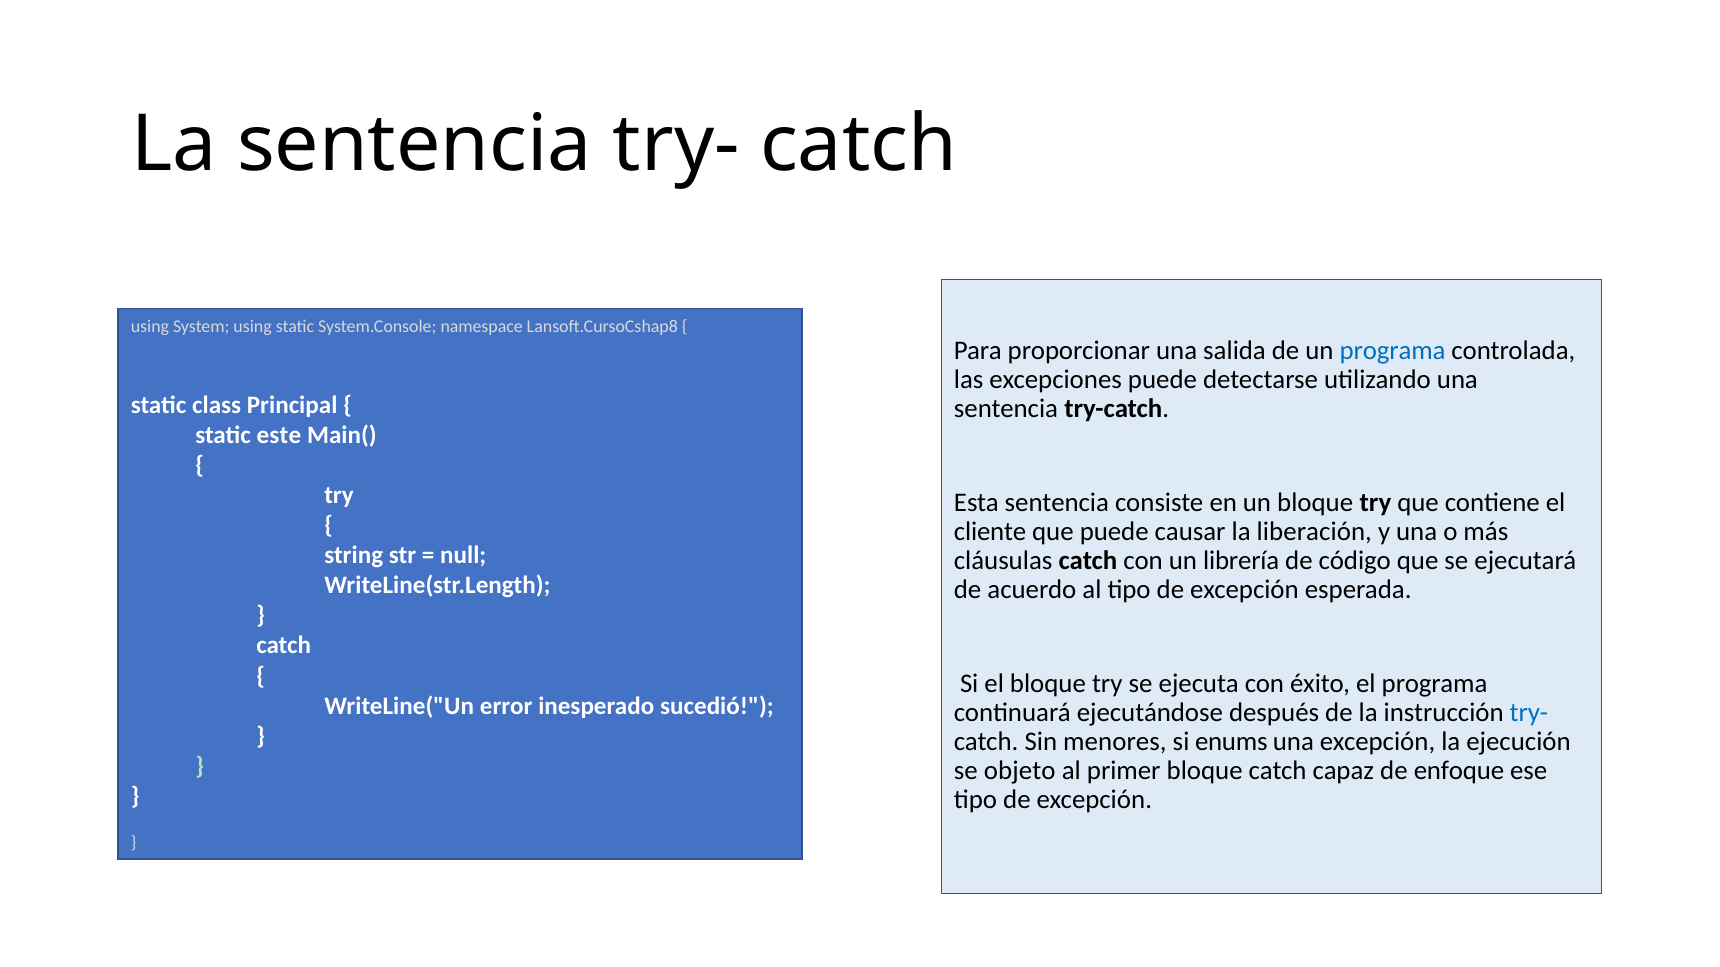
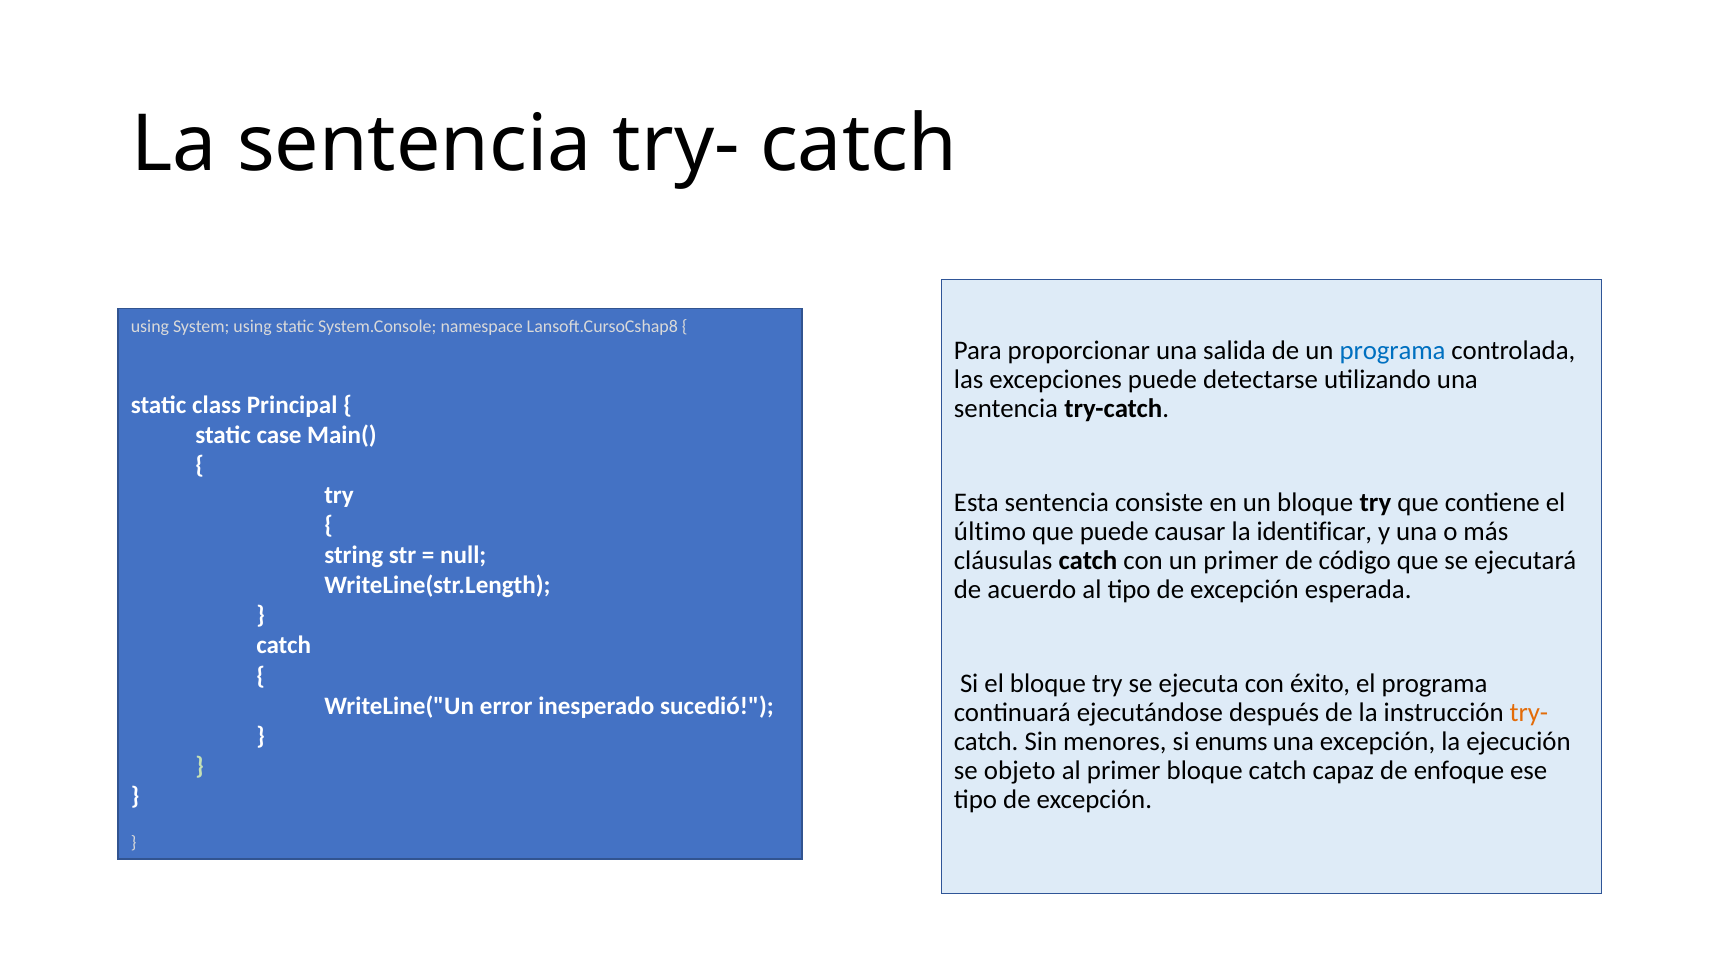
este: este -> case
cliente: cliente -> último
liberación: liberación -> identificar
un librería: librería -> primer
try- at (1529, 713) colour: blue -> orange
